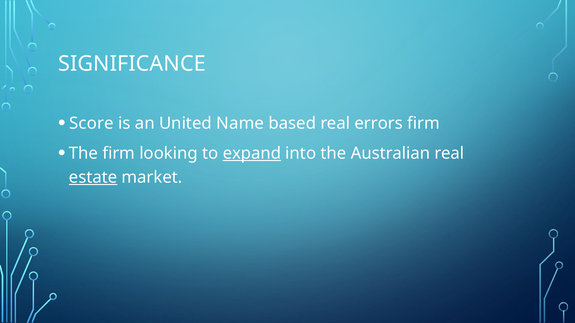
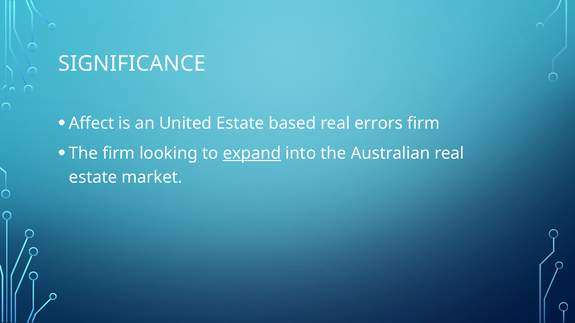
Score: Score -> Affect
United Name: Name -> Estate
estate at (93, 178) underline: present -> none
